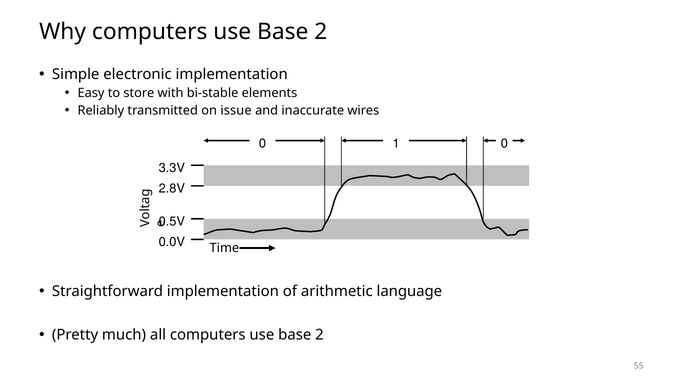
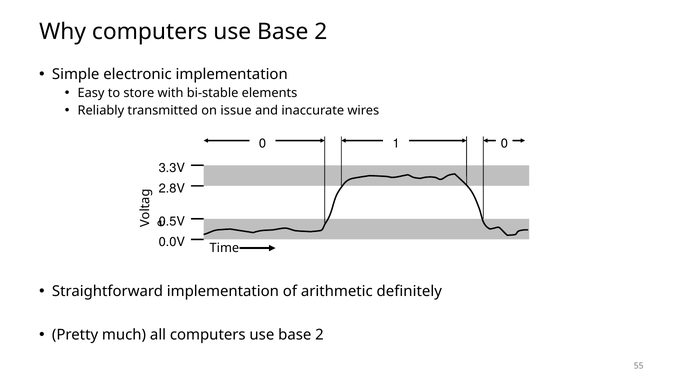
language: language -> definitely
